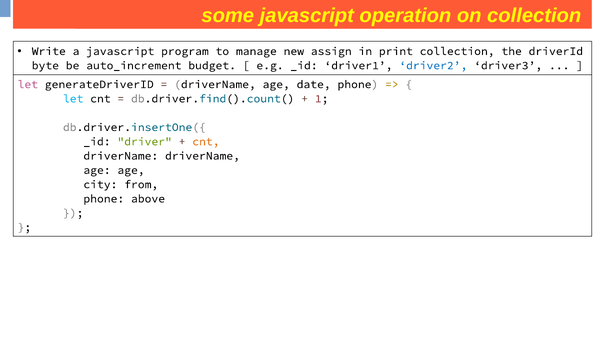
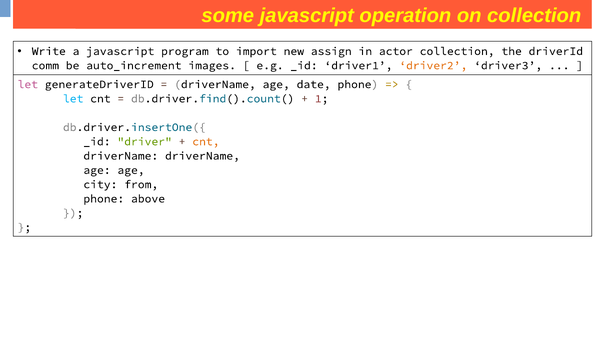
manage: manage -> import
print: print -> actor
byte: byte -> comm
budget: budget -> images
driver2 colour: blue -> orange
